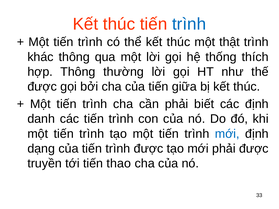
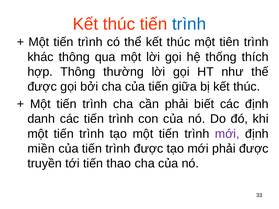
thật: thật -> tiên
mới at (227, 134) colour: blue -> purple
dạng: dạng -> miền
